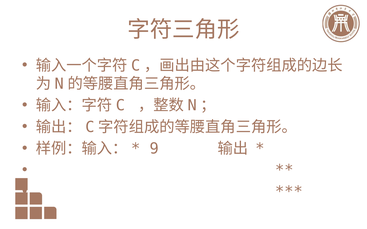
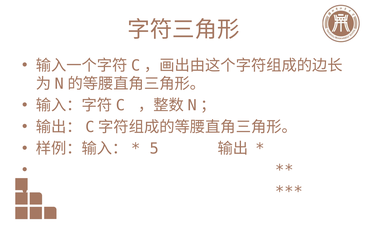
9: 9 -> 5
